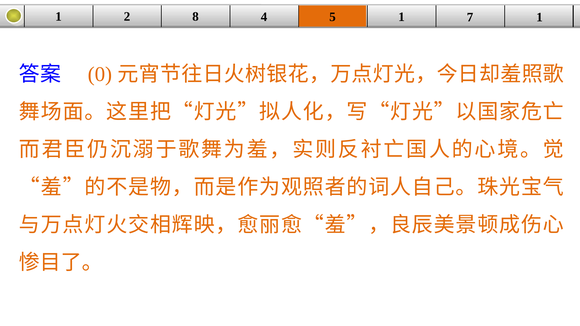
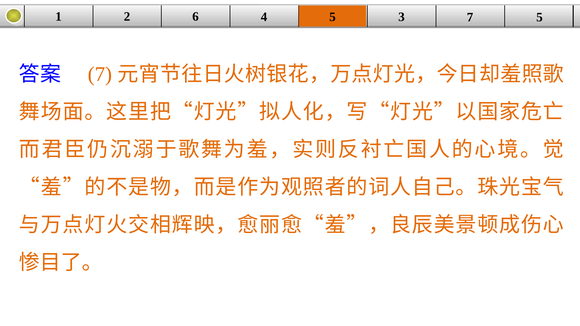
8: 8 -> 6
5 1: 1 -> 3
7 1: 1 -> 5
0 at (100, 74): 0 -> 7
